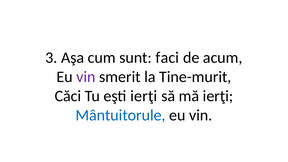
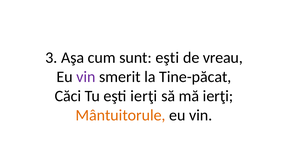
sunt faci: faci -> eşti
acum: acum -> vreau
Tine-murit: Tine-murit -> Tine-păcat
Mântuitorule colour: blue -> orange
